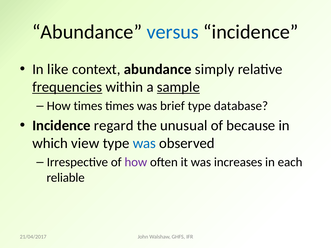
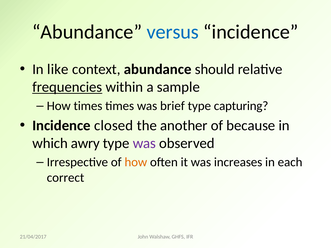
simply: simply -> should
sample underline: present -> none
database: database -> capturing
regard: regard -> closed
unusual: unusual -> another
view: view -> awry
was at (144, 143) colour: blue -> purple
how at (136, 162) colour: purple -> orange
reliable: reliable -> correct
